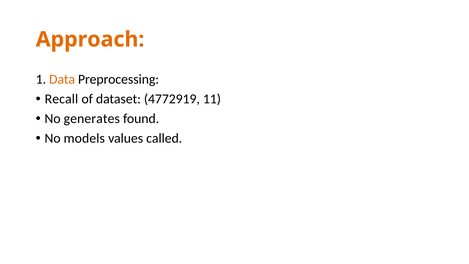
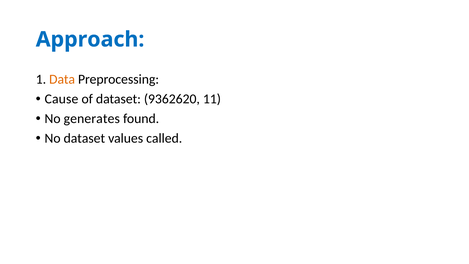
Approach colour: orange -> blue
Recall: Recall -> Cause
4772919: 4772919 -> 9362620
No models: models -> dataset
